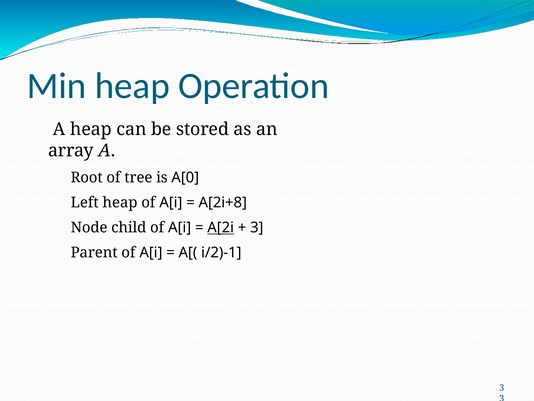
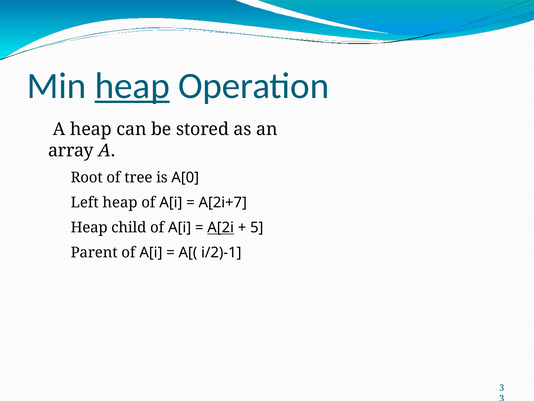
heap at (132, 86) underline: none -> present
A[2i+8: A[2i+8 -> A[2i+7
Node at (89, 227): Node -> Heap
3 at (257, 227): 3 -> 5
